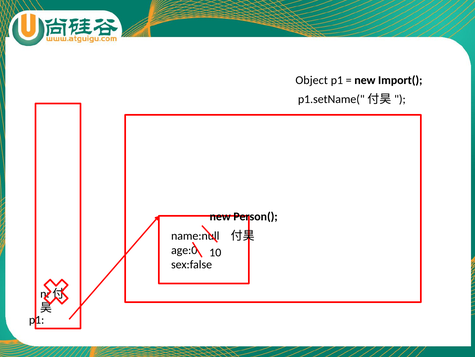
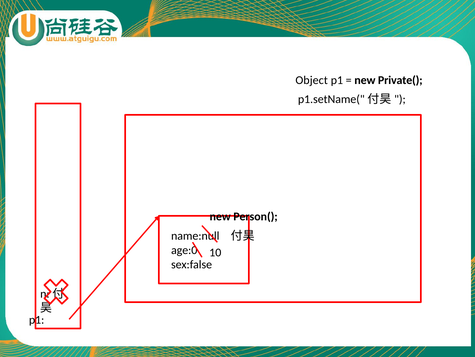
Import(: Import( -> Private(
